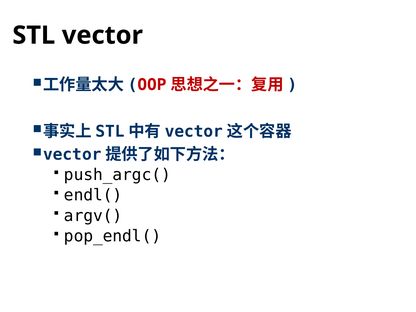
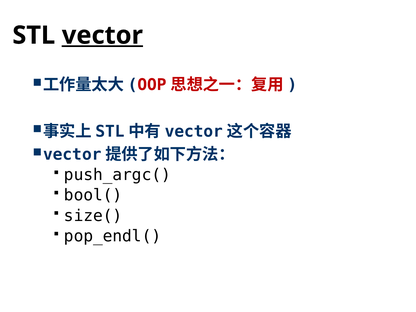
vector underline: none -> present
endl(: endl( -> bool(
argv(: argv( -> size(
